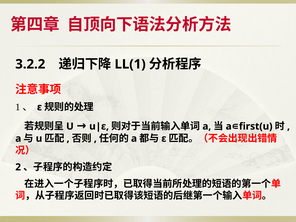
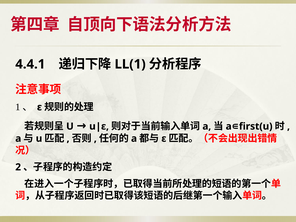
3.2.2: 3.2.2 -> 4.4.1
